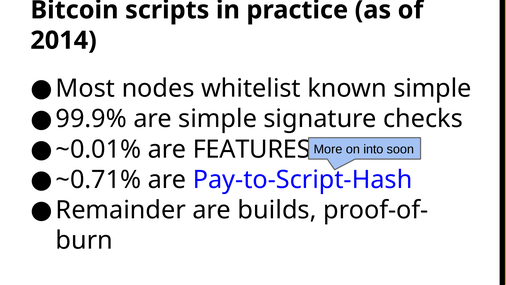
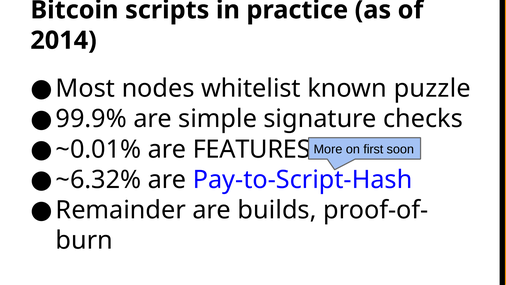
known simple: simple -> puzzle
into: into -> first
~0.71%: ~0.71% -> ~6.32%
